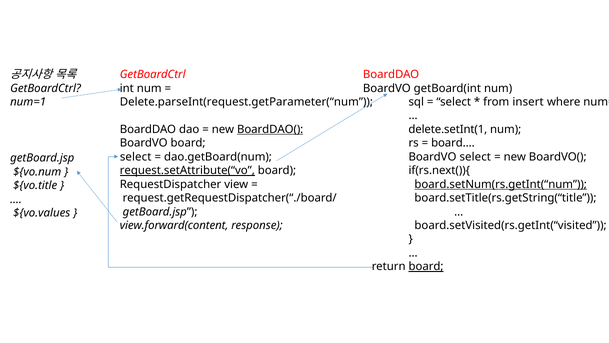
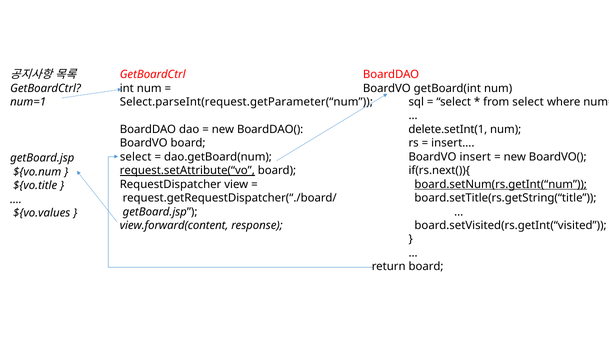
Delete.parseInt(request.getParameter(“num: Delete.parseInt(request.getParameter(“num -> Select.parseInt(request.getParameter(“num
from insert: insert -> select
BoardDAO( underline: present -> none
board…: board… -> insert…
BoardVO select: select -> insert
board at (426, 266) underline: present -> none
